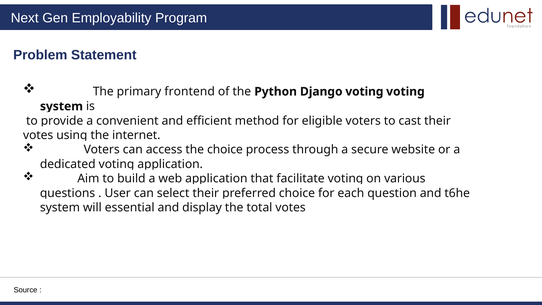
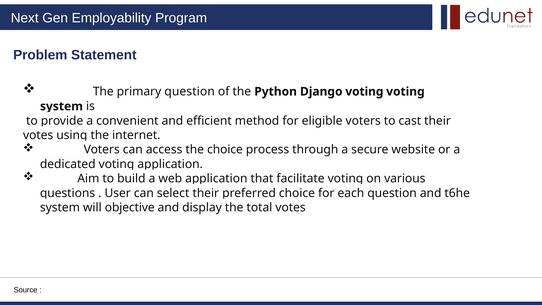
primary frontend: frontend -> question
essential: essential -> objective
